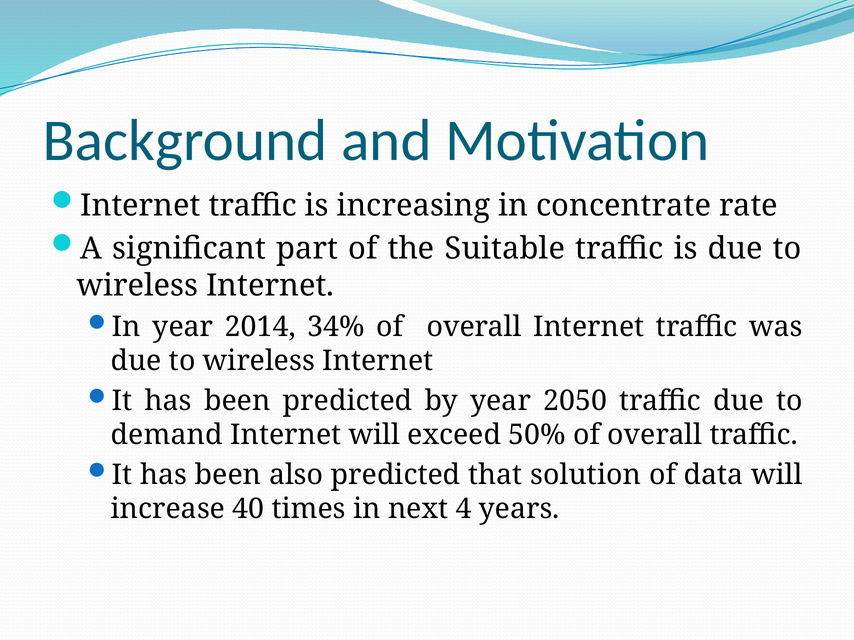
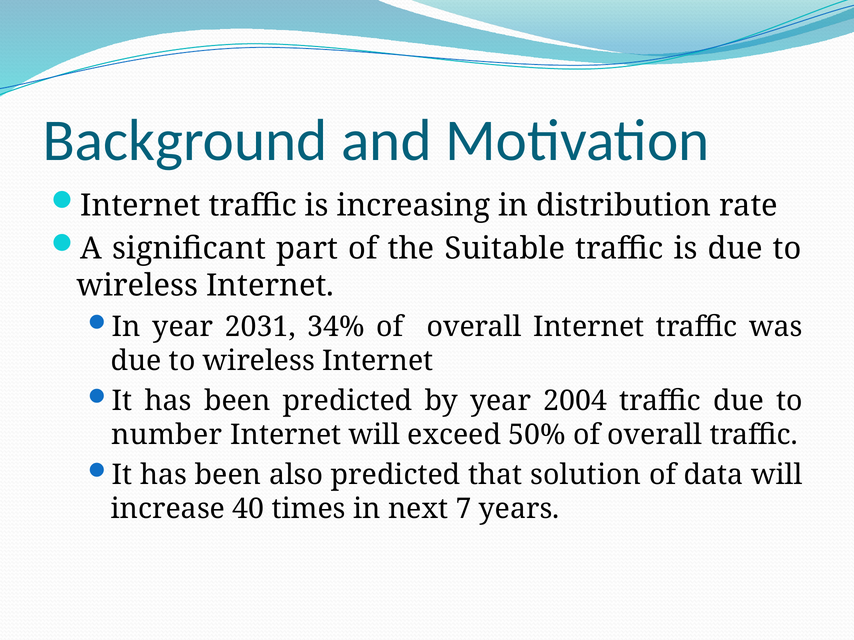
concentrate: concentrate -> distribution
2014: 2014 -> 2031
2050: 2050 -> 2004
demand: demand -> number
4: 4 -> 7
